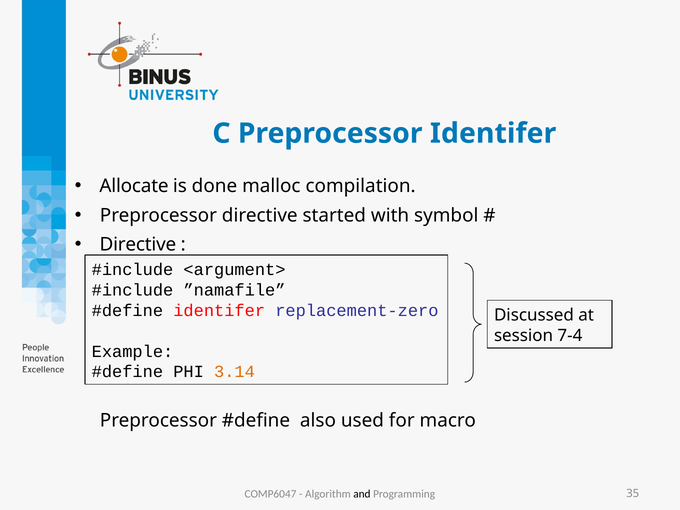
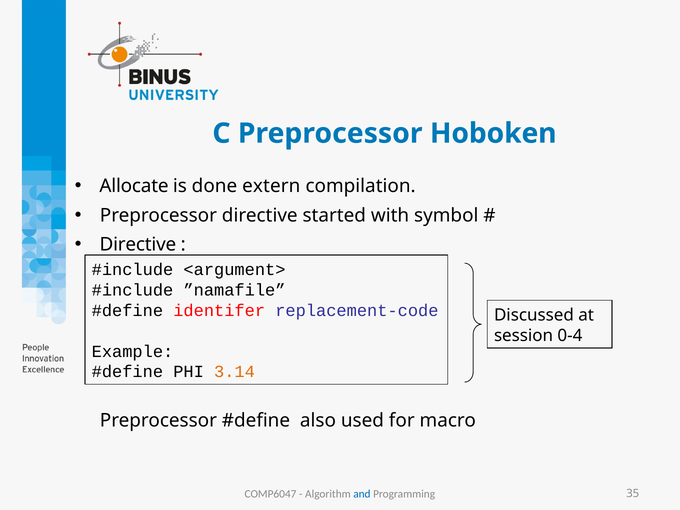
Preprocessor Identifer: Identifer -> Hoboken
malloc: malloc -> extern
replacement-zero: replacement-zero -> replacement-code
7-4: 7-4 -> 0-4
and colour: black -> blue
